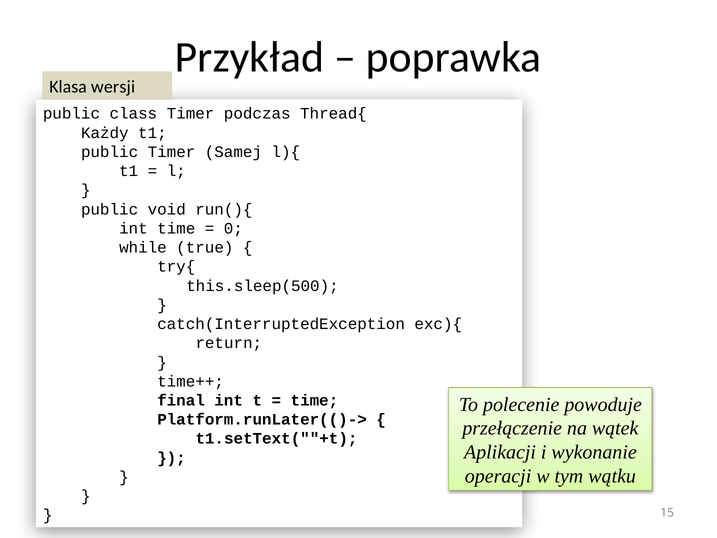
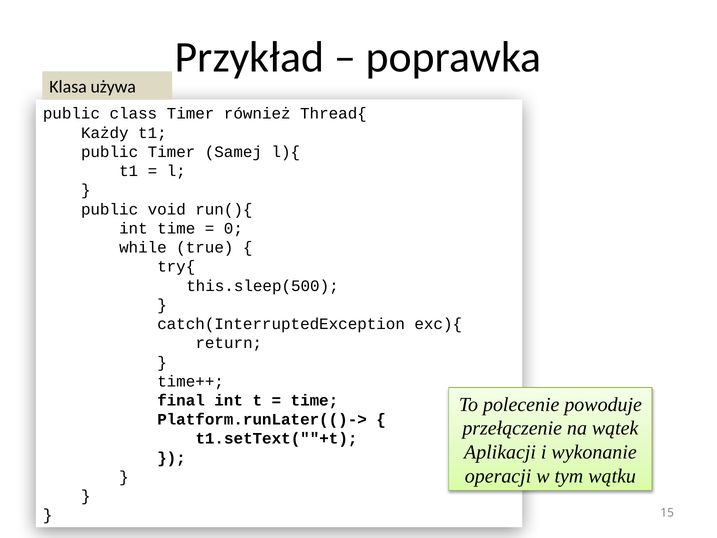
wersji: wersji -> używa
podczas: podczas -> również
